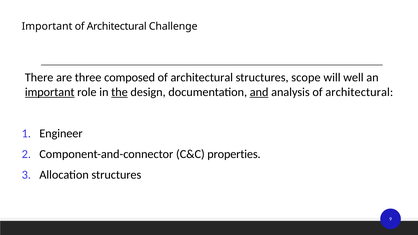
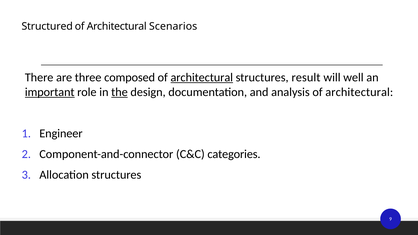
Important at (47, 26): Important -> Structured
Challenge: Challenge -> Scenarios
architectural at (202, 77) underline: none -> present
scope: scope -> result
and underline: present -> none
properties: properties -> categories
